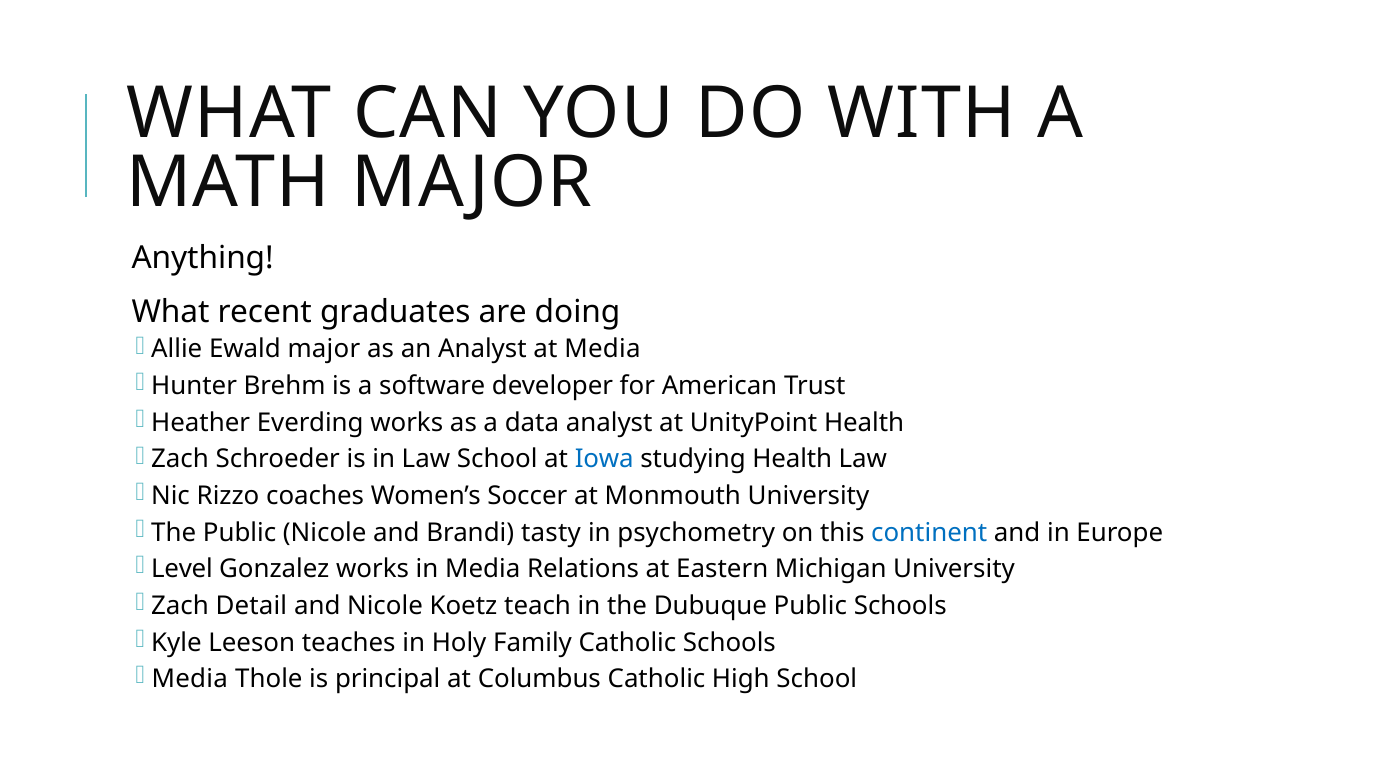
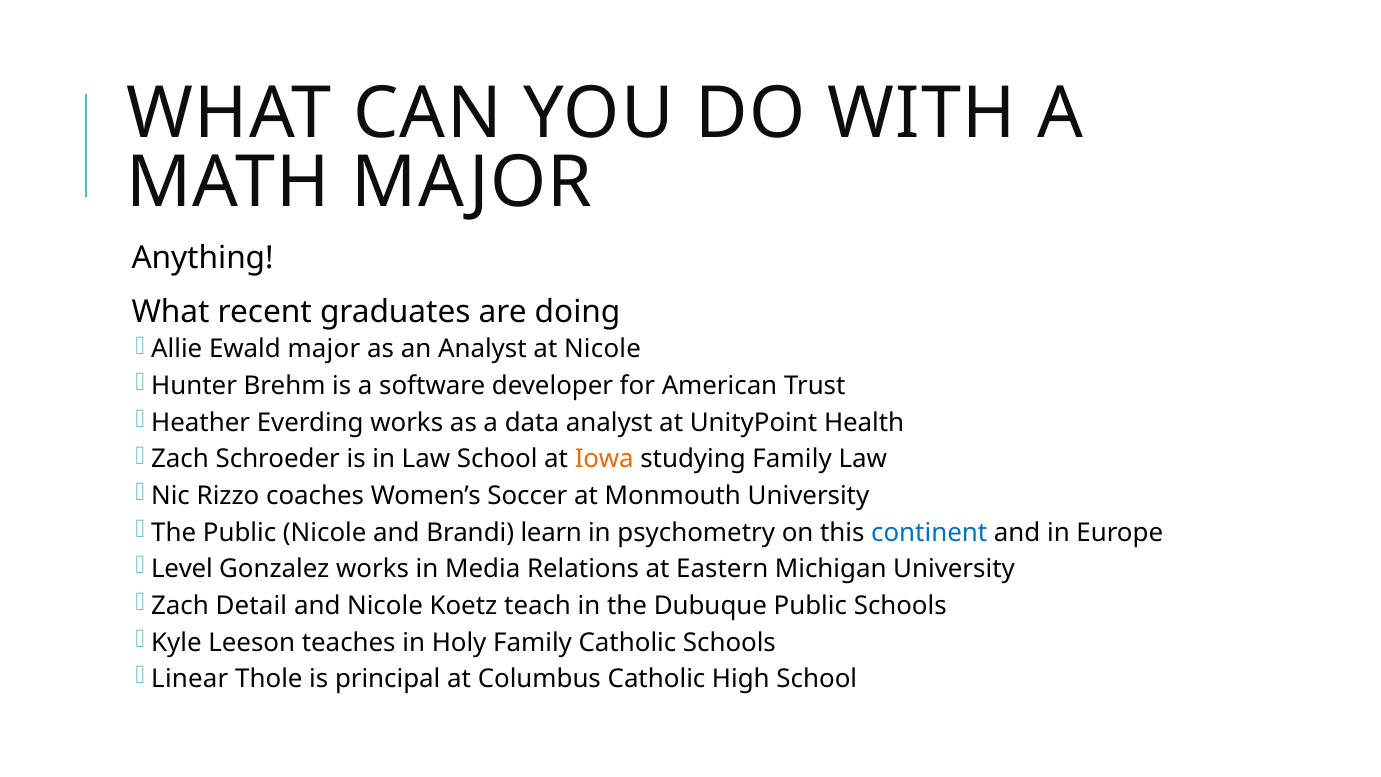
at Media: Media -> Nicole
Iowa colour: blue -> orange
studying Health: Health -> Family
tasty: tasty -> learn
Media at (190, 679): Media -> Linear
